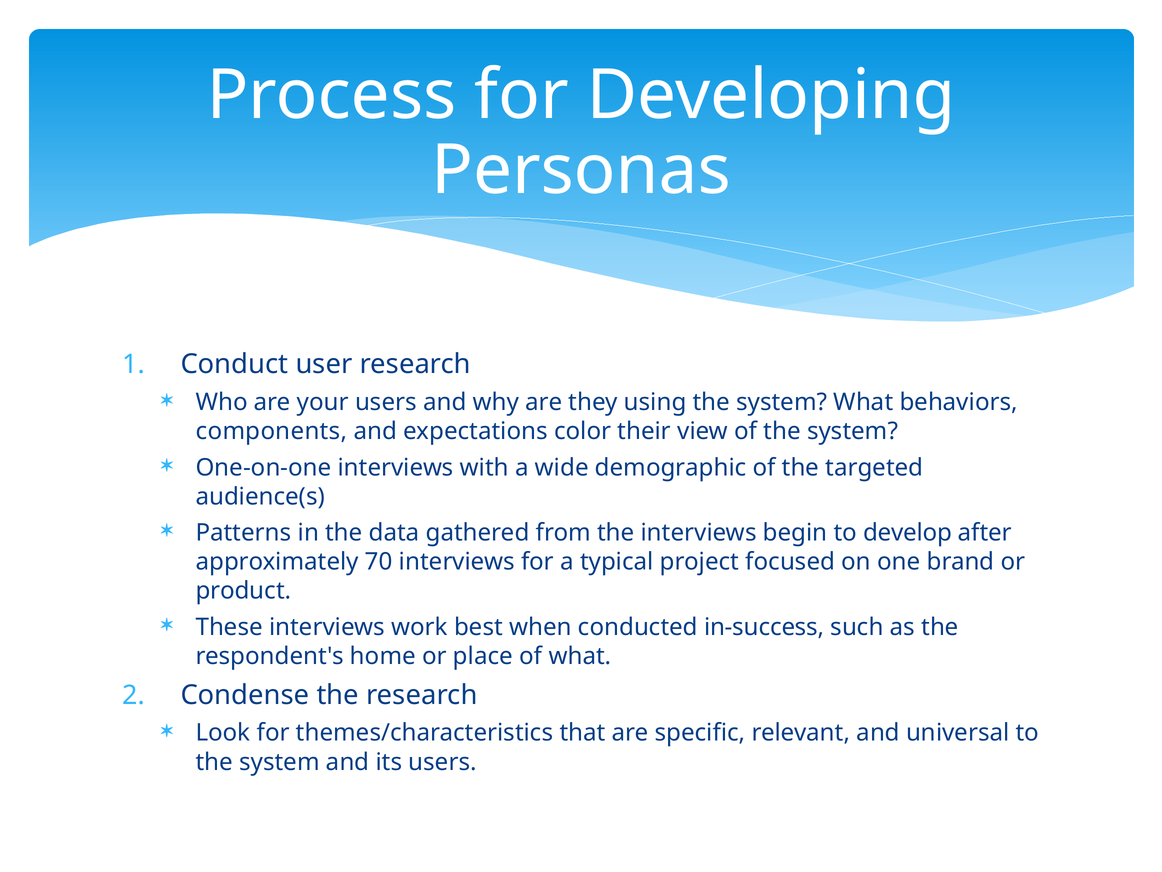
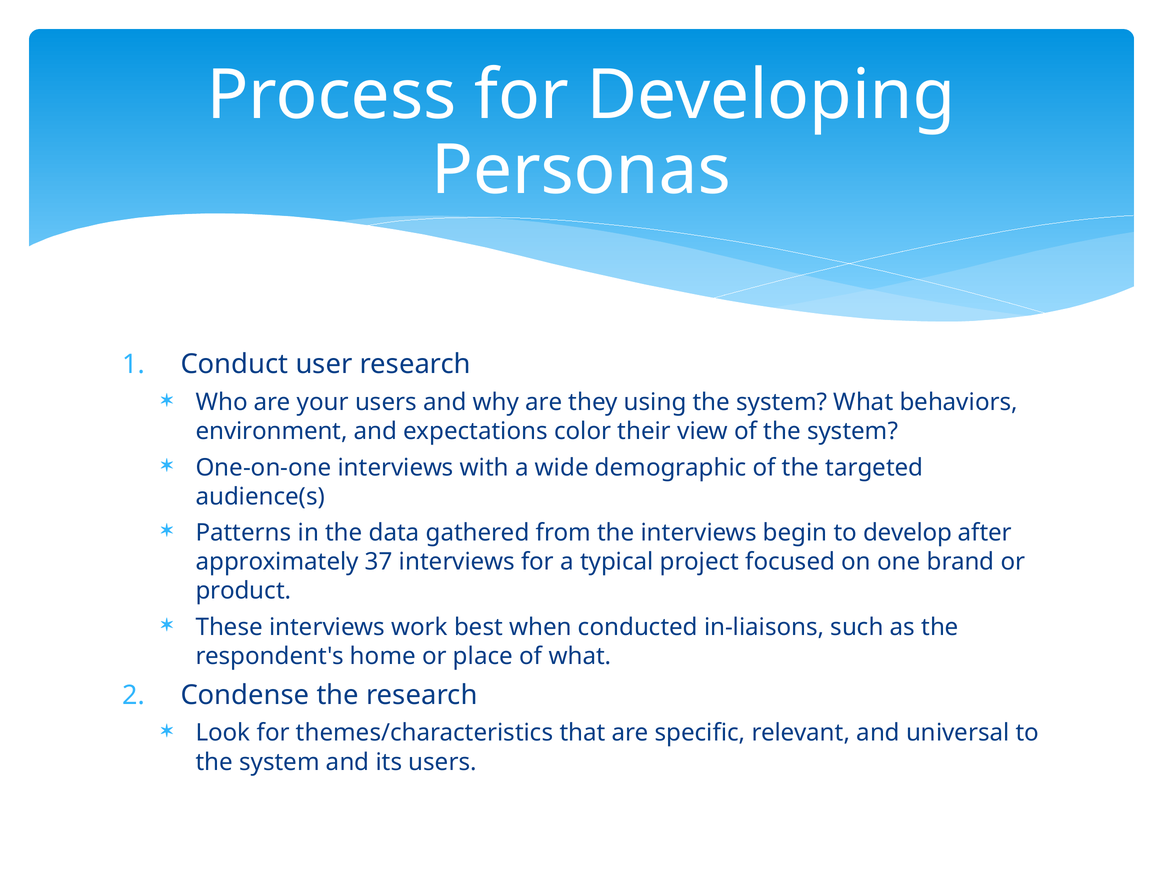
components: components -> environment
70: 70 -> 37
in-success: in-success -> in-liaisons
